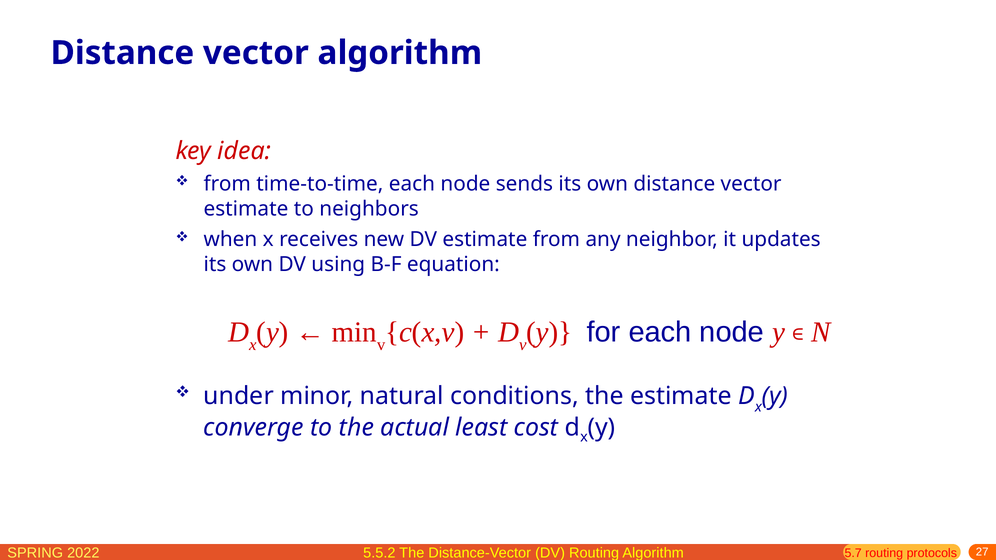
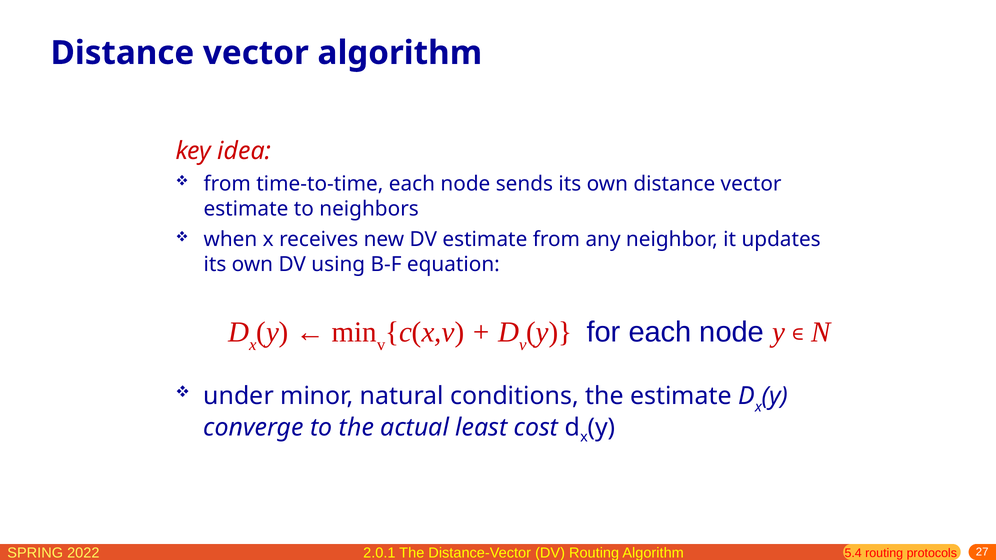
5.5.2: 5.5.2 -> 2.0.1
5.7: 5.7 -> 5.4
